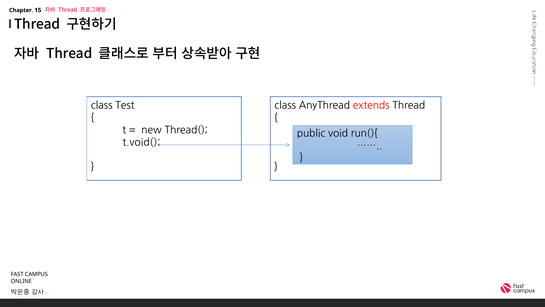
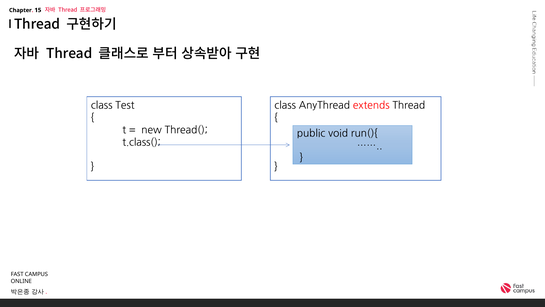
t.void(: t.void( -> t.class(
